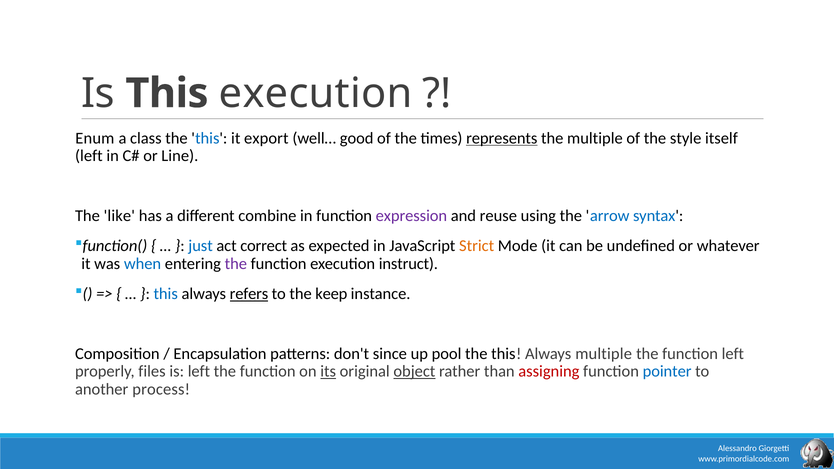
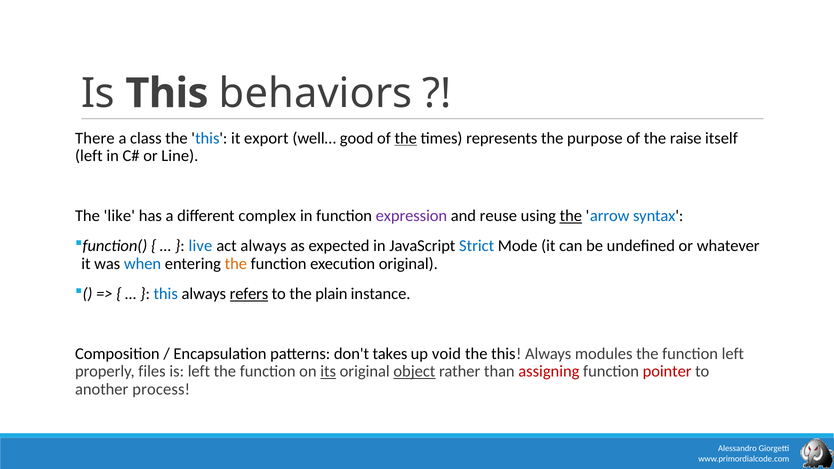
This execution: execution -> behaviors
Enum: Enum -> There
the at (406, 138) underline: none -> present
represents underline: present -> none
the multiple: multiple -> purpose
style: style -> raise
combine: combine -> complex
the at (571, 216) underline: none -> present
just: just -> live
act correct: correct -> always
Strict colour: orange -> blue
the at (236, 264) colour: purple -> orange
execution instruct: instruct -> original
keep: keep -> plain
since: since -> takes
pool: pool -> void
Always multiple: multiple -> modules
pointer colour: blue -> red
